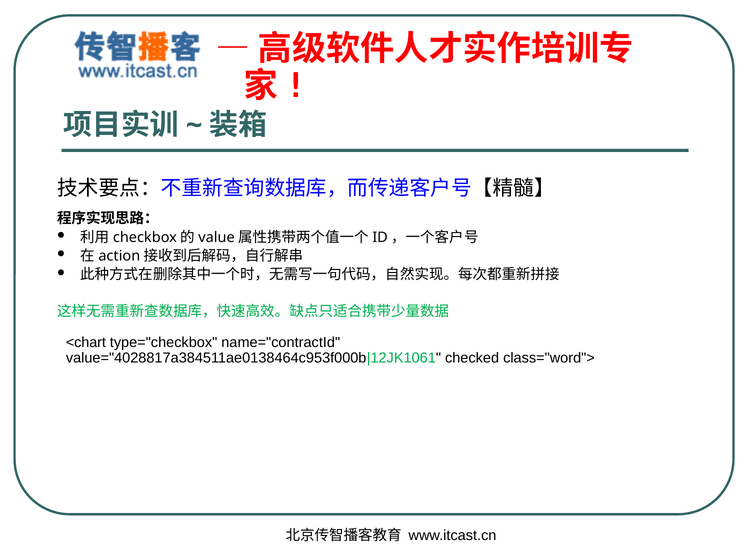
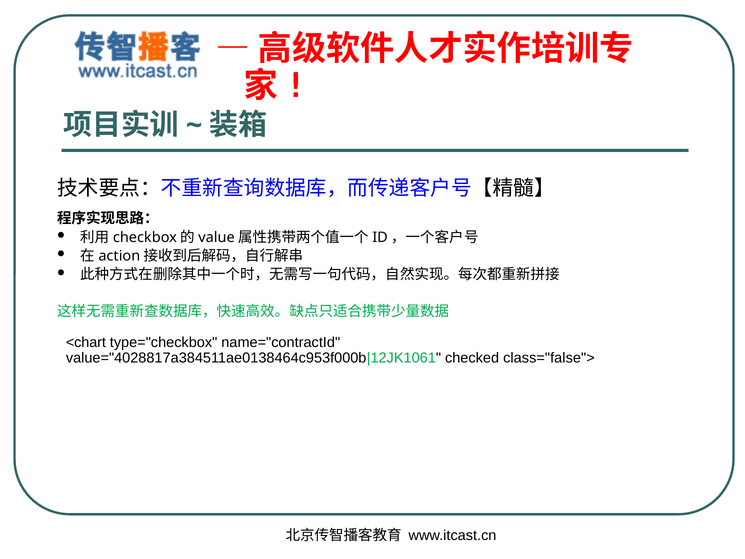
class="word">: class="word"> -> class="false">
